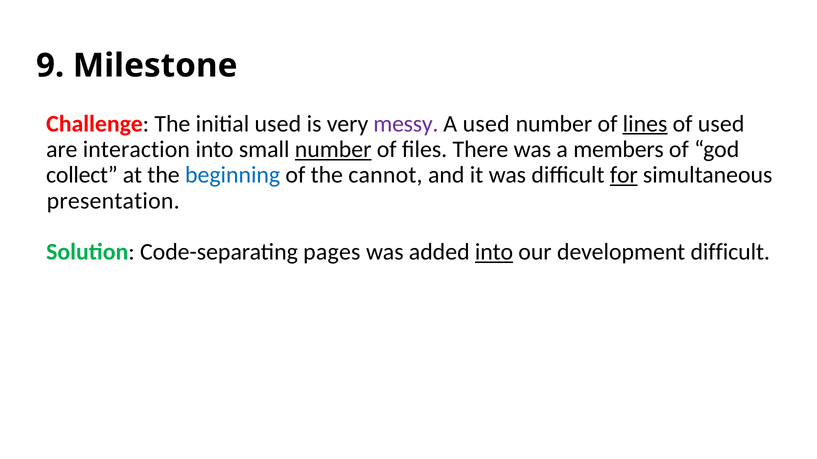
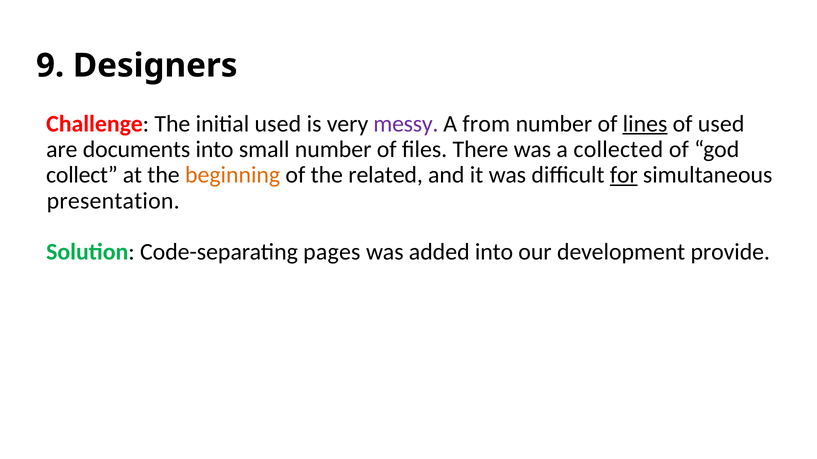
Milestone: Milestone -> Designers
A used: used -> from
interaction: interaction -> documents
number at (333, 150) underline: present -> none
members: members -> collected
beginning colour: blue -> orange
cannot: cannot -> related
into at (494, 252) underline: present -> none
development difficult: difficult -> provide
